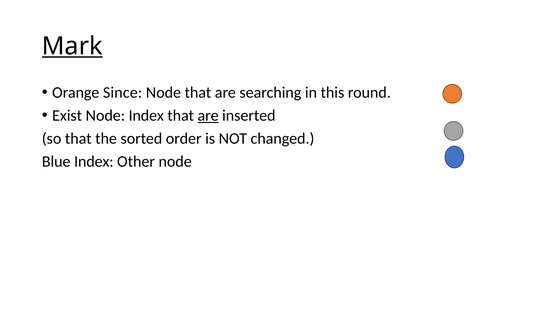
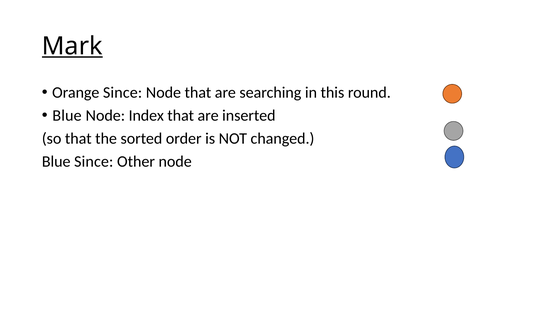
Exist at (67, 115): Exist -> Blue
are at (208, 115) underline: present -> none
Blue Index: Index -> Since
